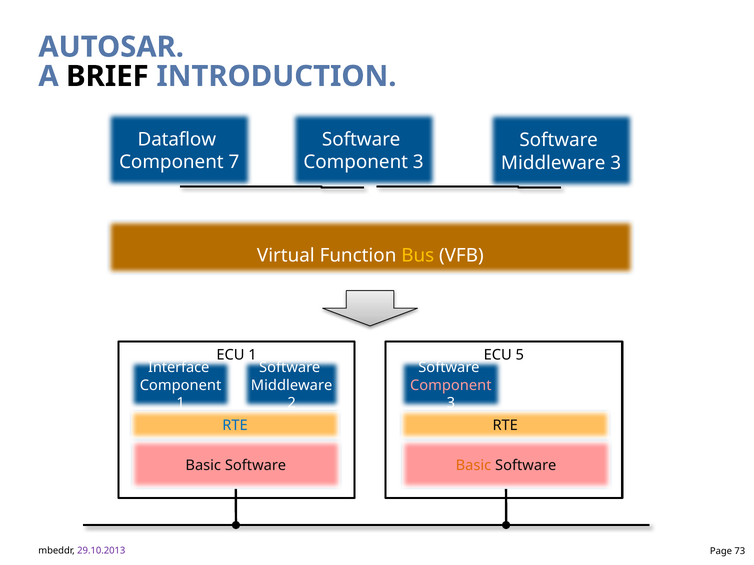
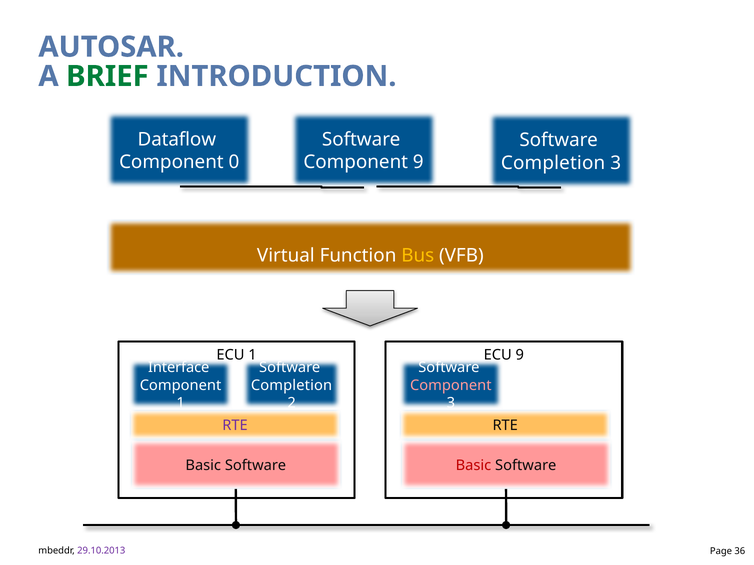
BRIEF colour: black -> green
7: 7 -> 0
3 at (418, 162): 3 -> 9
Middleware at (553, 163): Middleware -> Completion
5 at (520, 355): 5 -> 9
Middleware at (292, 386): Middleware -> Completion
RTE at (235, 426) colour: blue -> purple
Basic at (473, 466) colour: orange -> red
73: 73 -> 36
